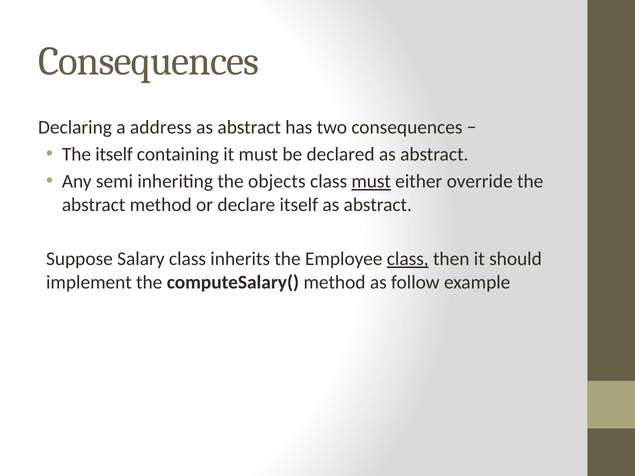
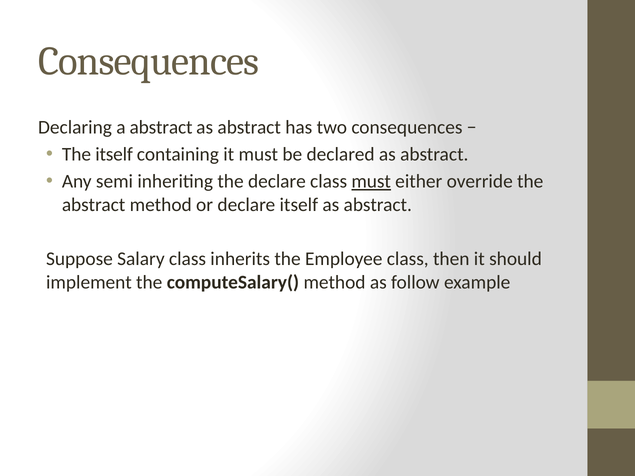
a address: address -> abstract
the objects: objects -> declare
class at (408, 259) underline: present -> none
